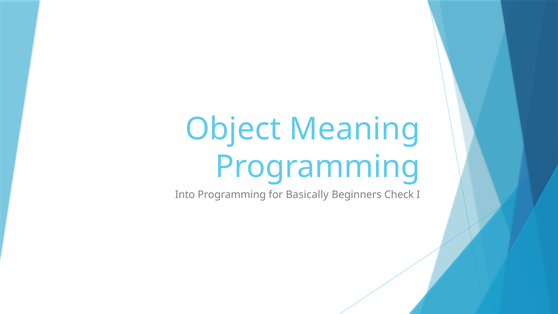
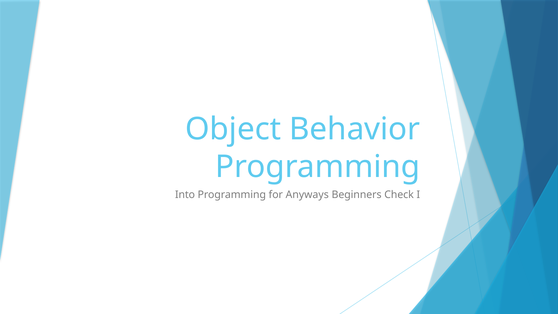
Meaning: Meaning -> Behavior
Basically: Basically -> Anyways
